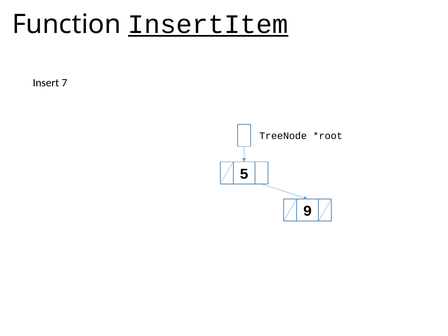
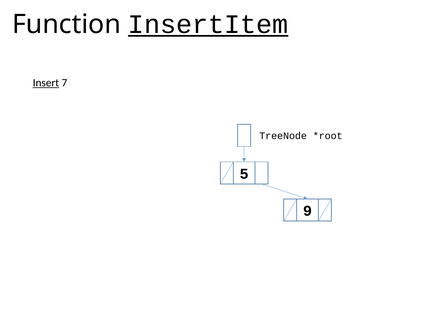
Insert underline: none -> present
